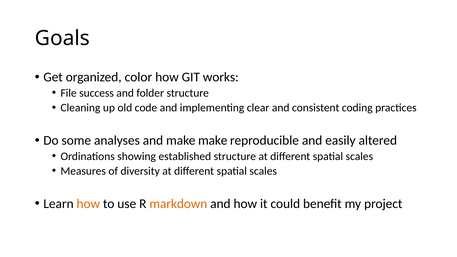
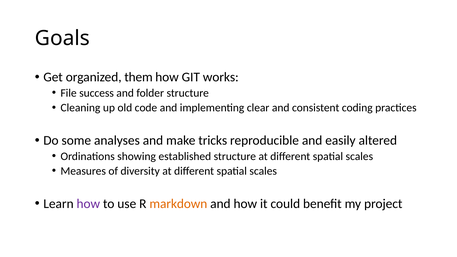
color: color -> them
make make: make -> tricks
how at (88, 204) colour: orange -> purple
